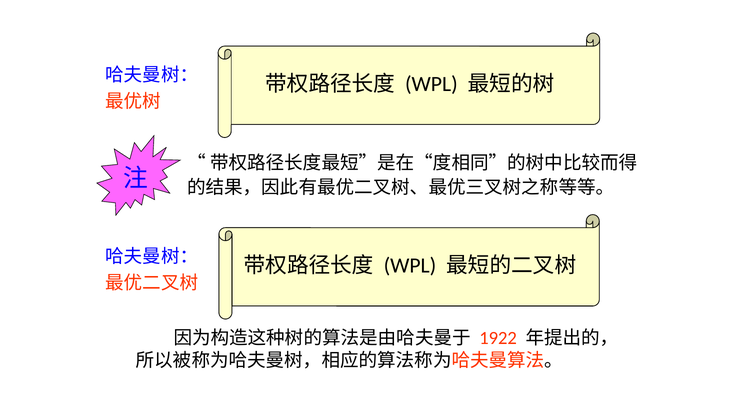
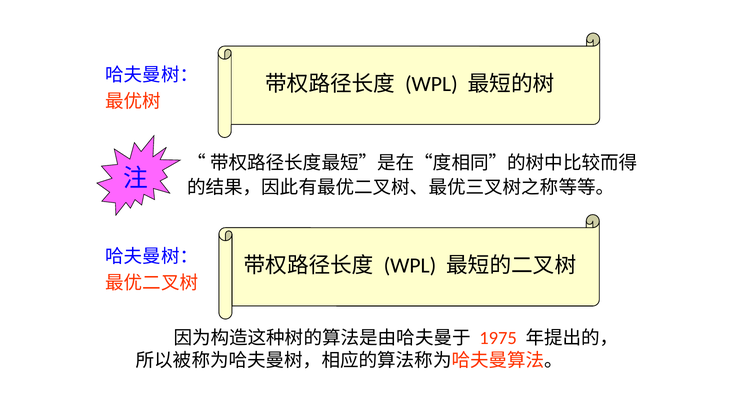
1922: 1922 -> 1975
